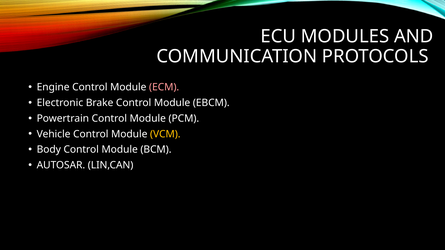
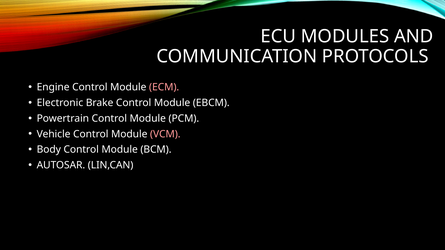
VCM colour: yellow -> pink
